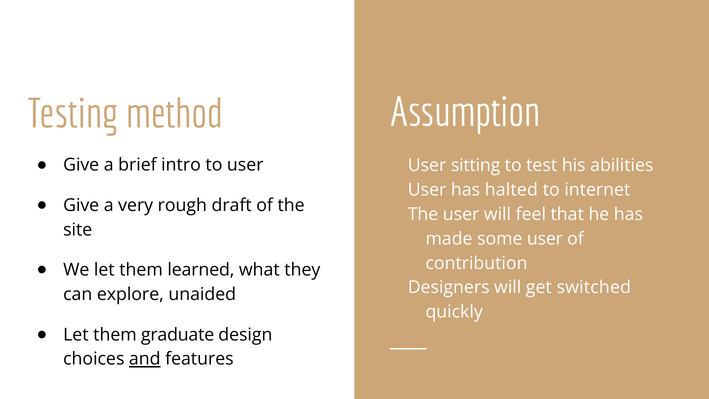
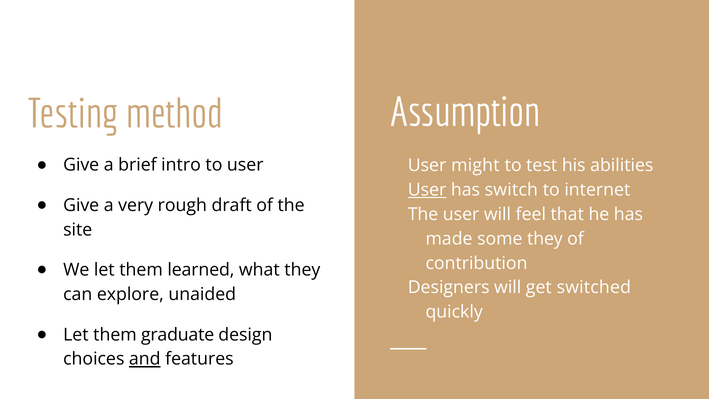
sitting: sitting -> might
User at (427, 190) underline: none -> present
halted: halted -> switch
some user: user -> they
